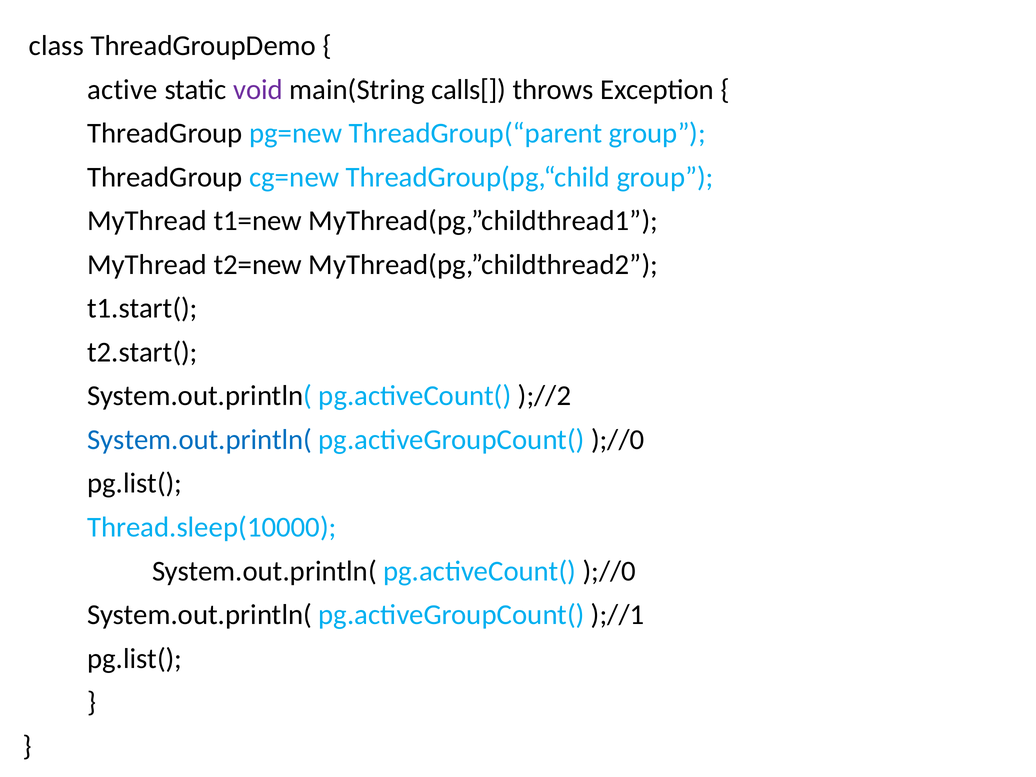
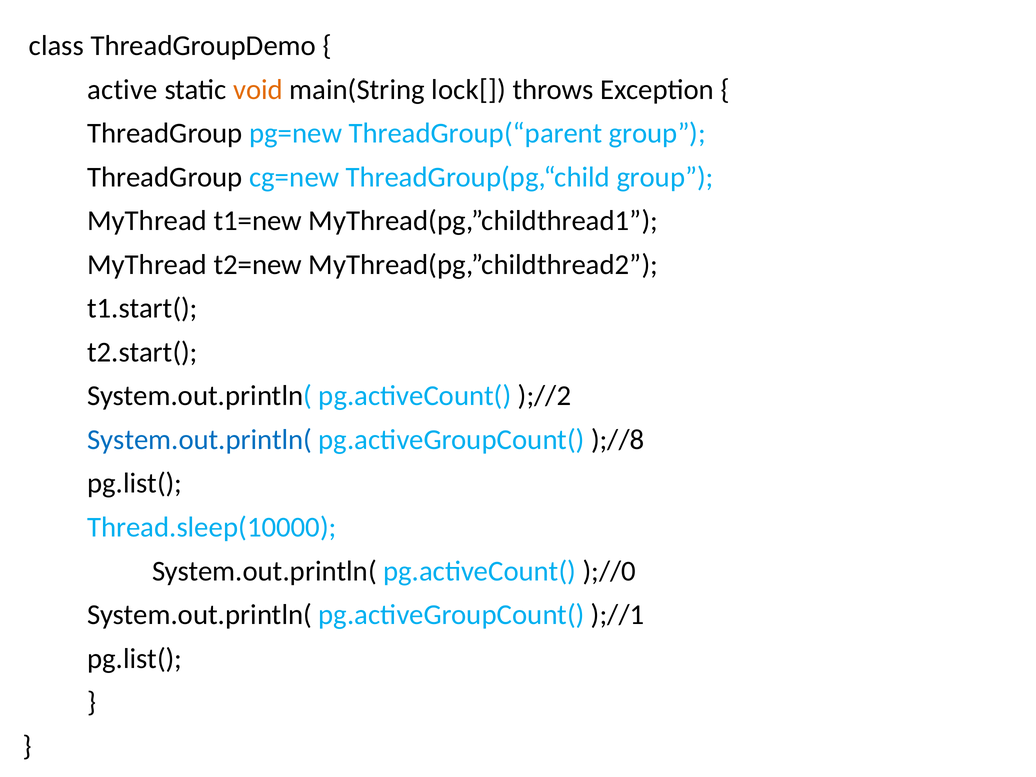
void colour: purple -> orange
calls[: calls[ -> lock[
pg.activeGroupCount( );//0: );//0 -> );//8
